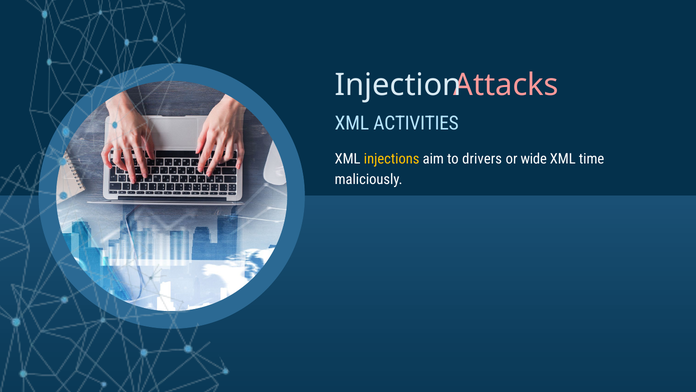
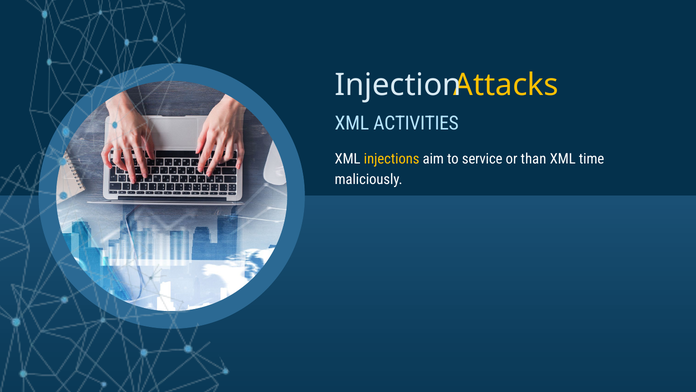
Attacks colour: pink -> yellow
drivers: drivers -> service
wide: wide -> than
